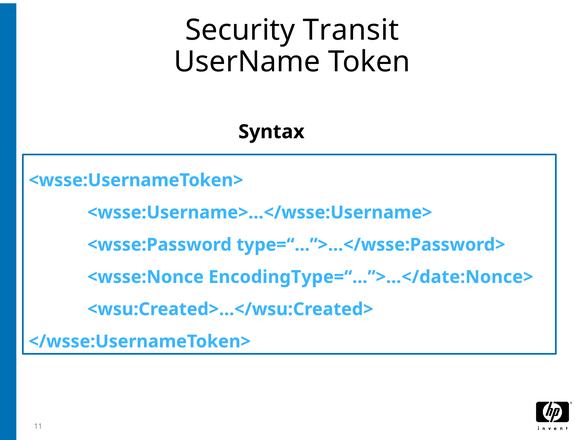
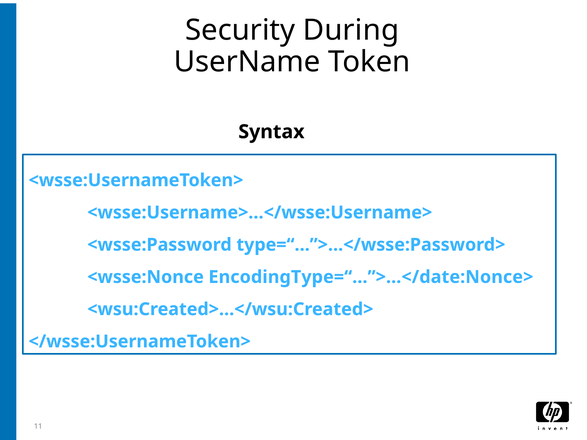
Transit: Transit -> During
